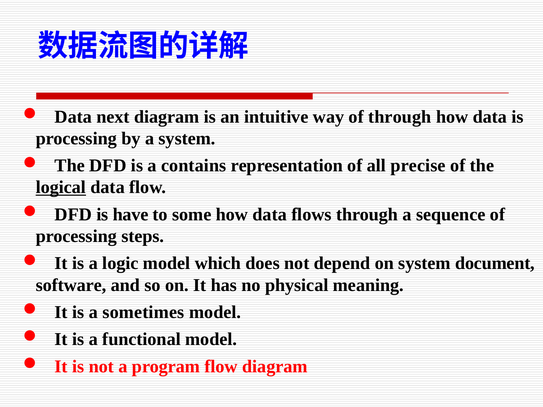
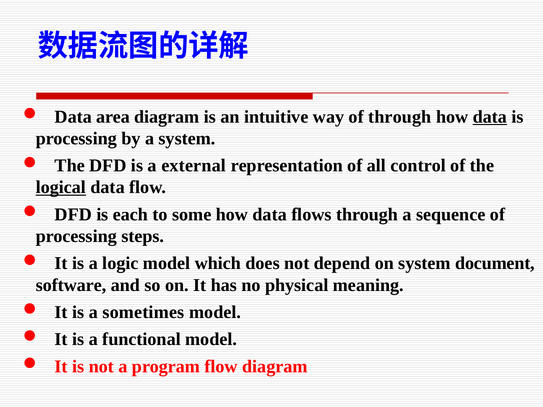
next: next -> area
data at (490, 117) underline: none -> present
contains: contains -> external
precise: precise -> control
have: have -> each
